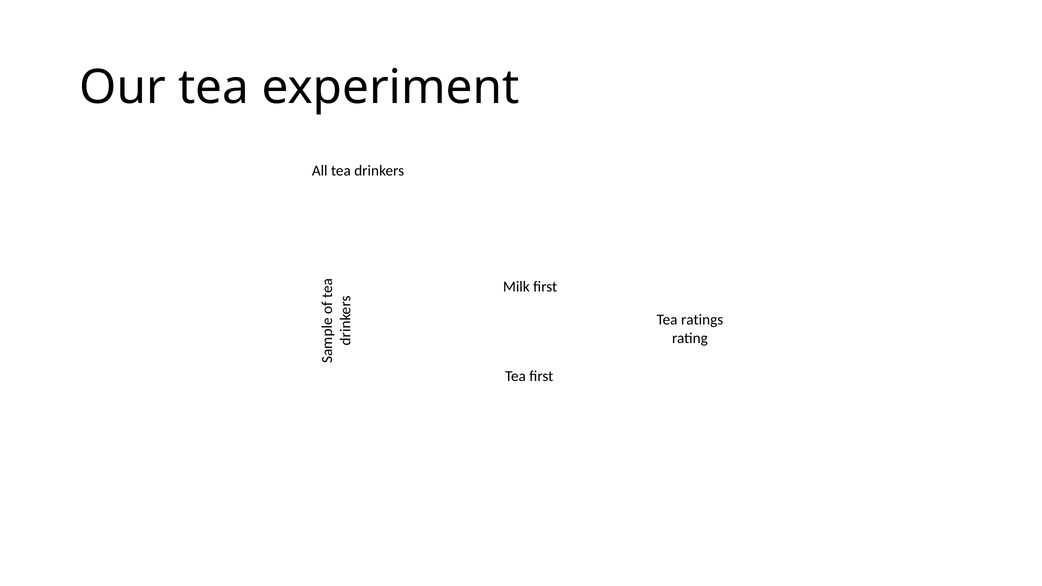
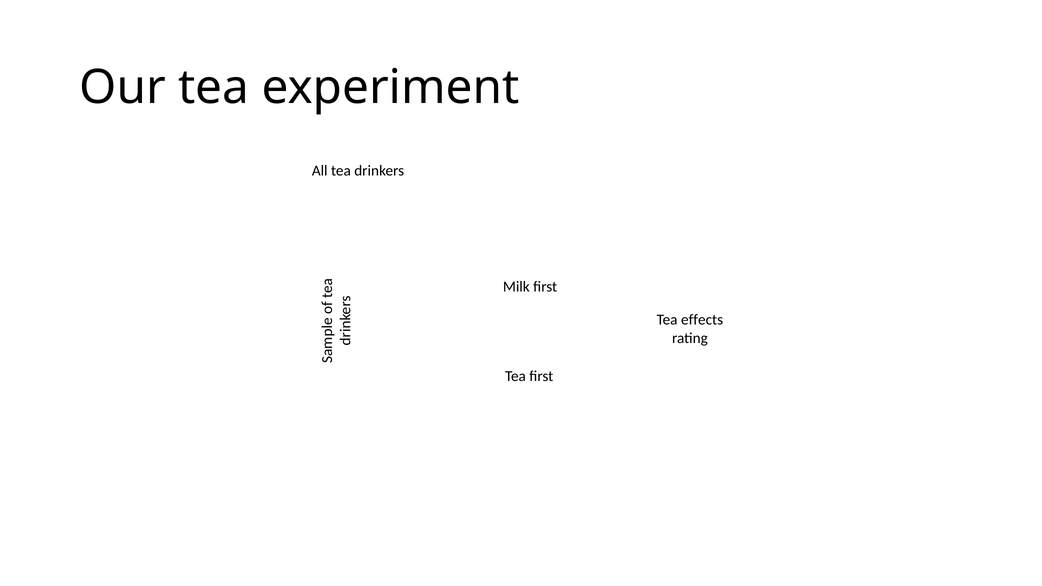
ratings: ratings -> effects
